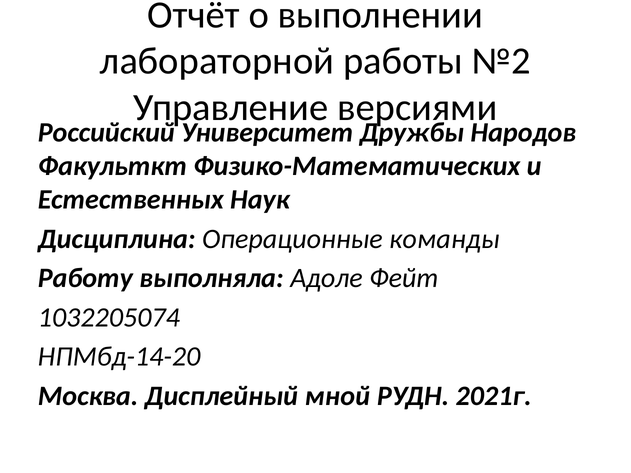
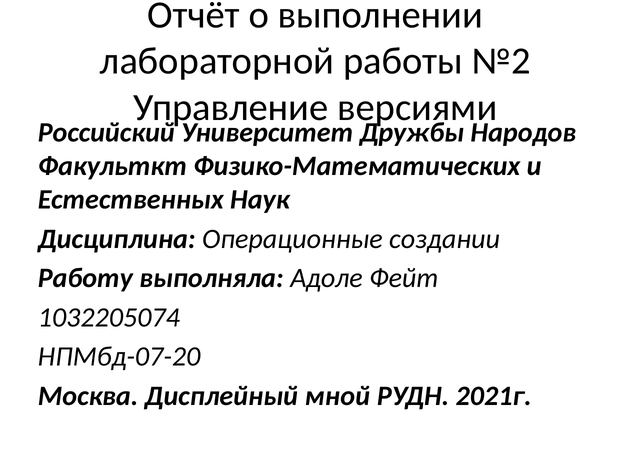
команды: команды -> создании
НПМбд-14-20: НПМбд-14-20 -> НПМбд-07-20
